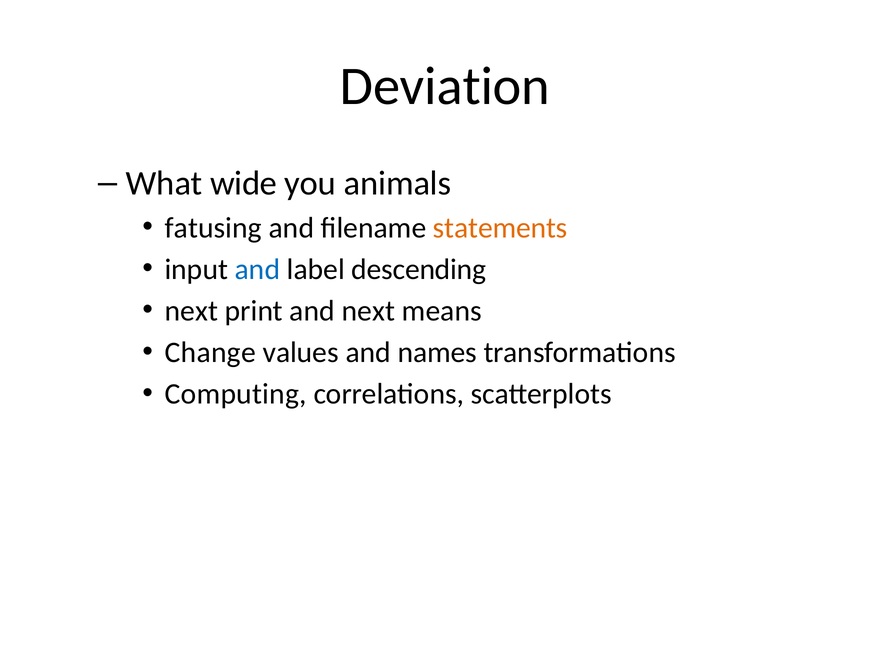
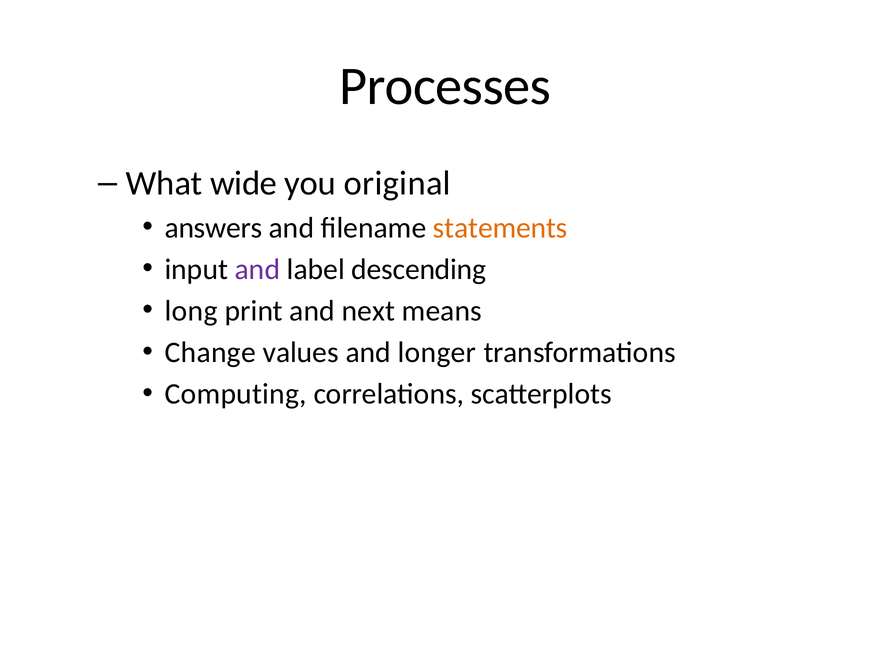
Deviation: Deviation -> Processes
animals: animals -> original
fatusing: fatusing -> answers
and at (257, 269) colour: blue -> purple
next at (191, 311): next -> long
names: names -> longer
